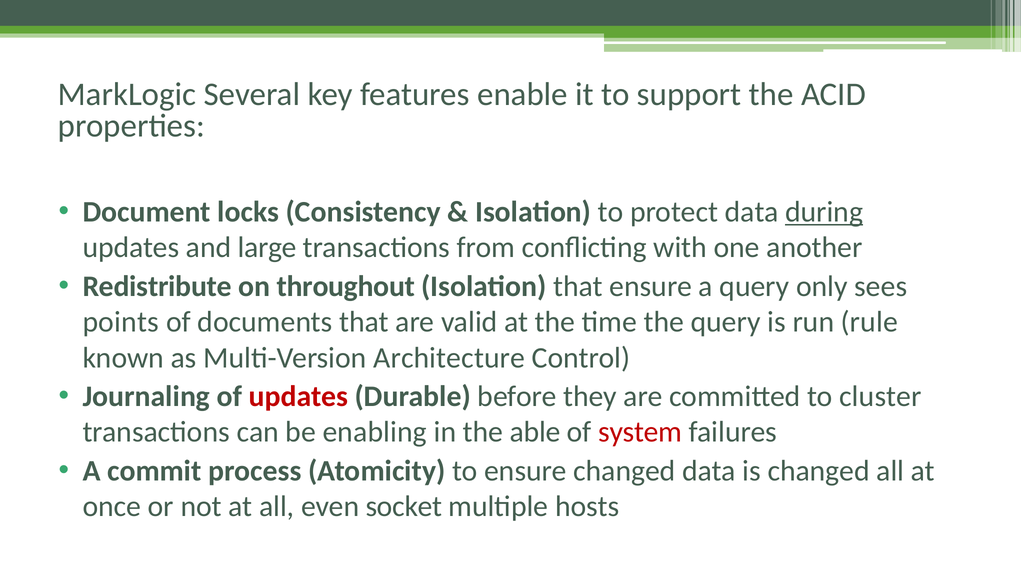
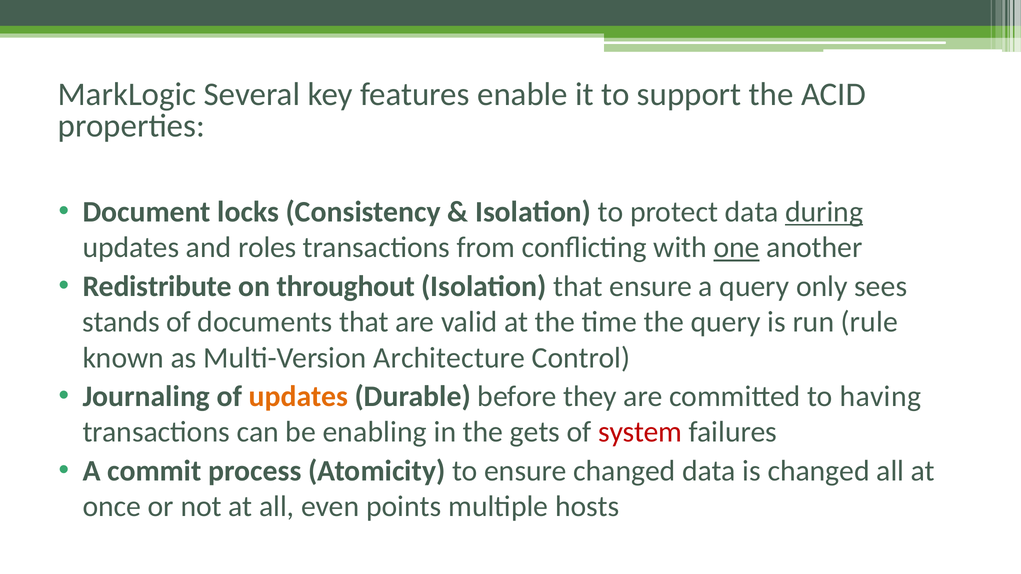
large: large -> roles
one underline: none -> present
points: points -> stands
updates at (299, 397) colour: red -> orange
cluster: cluster -> having
able: able -> gets
socket: socket -> points
